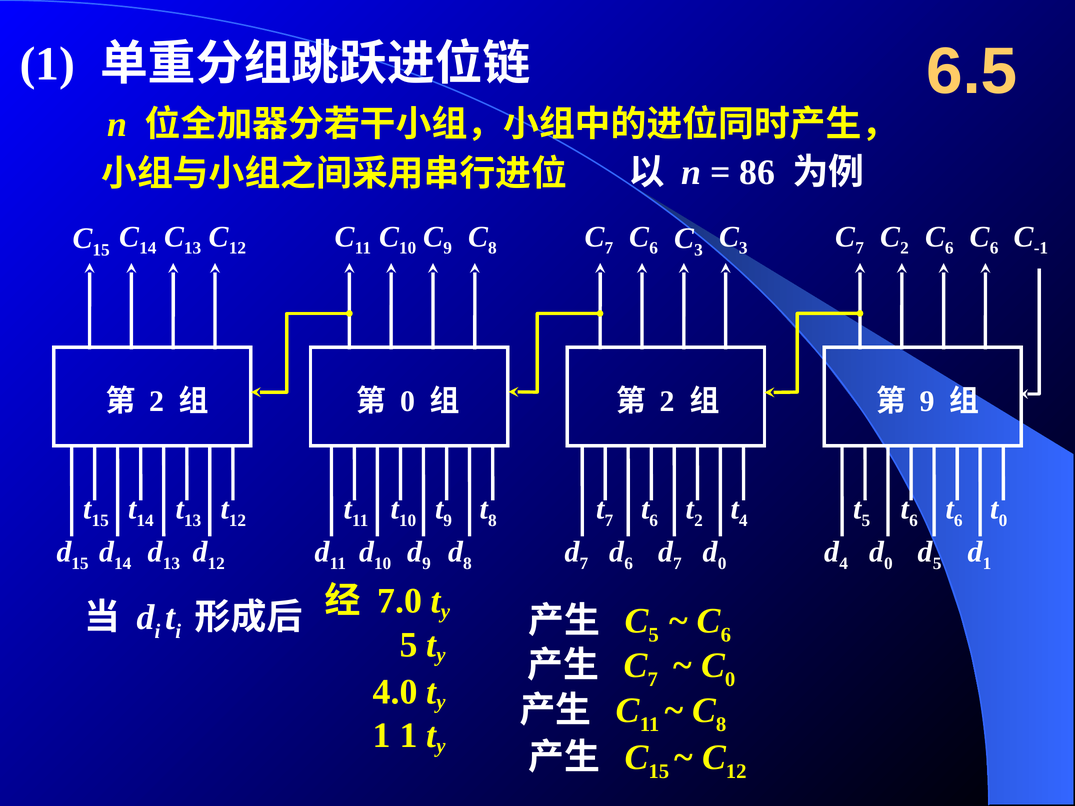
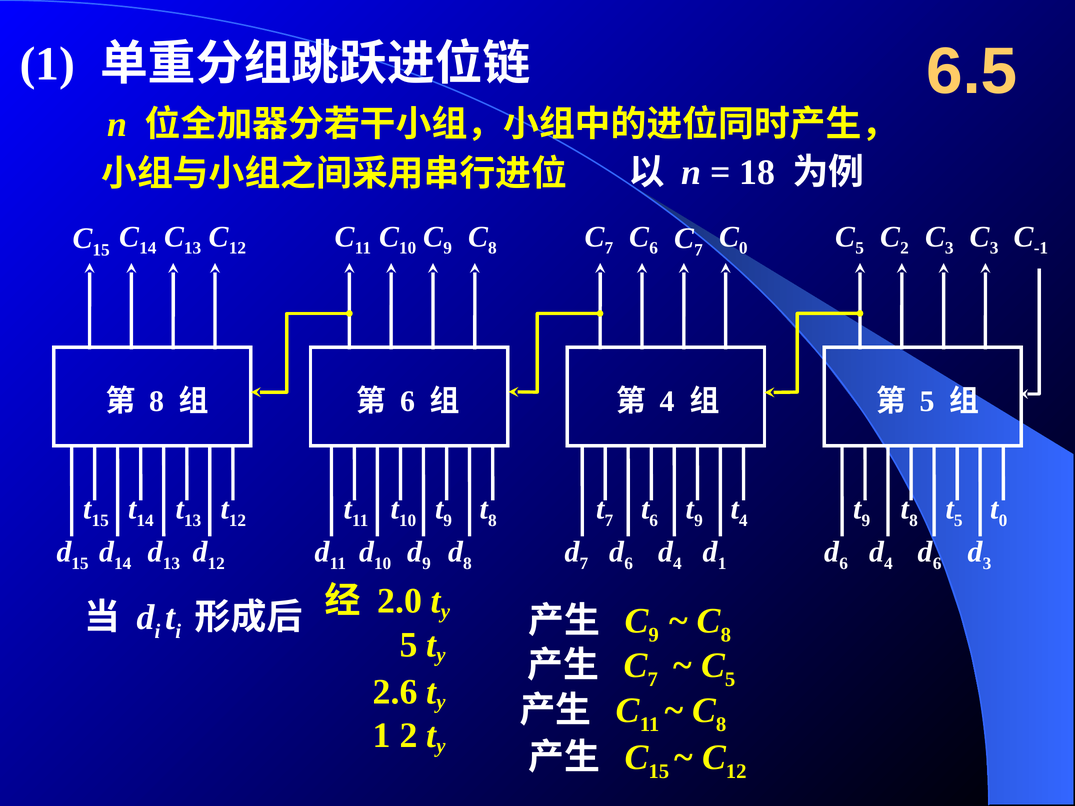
86: 86 -> 18
3 at (698, 250): 3 -> 7
3 at (743, 248): 3 -> 0
7 at (860, 248): 7 -> 5
6 at (949, 248): 6 -> 3
6 at (994, 248): 6 -> 3
2 at (157, 402): 2 -> 8
0 at (408, 402): 0 -> 6
2 at (667, 402): 2 -> 4
9 at (927, 402): 9 -> 5
2 at (698, 521): 2 -> 9
5 at (866, 521): 5 -> 9
6 at (913, 521): 6 -> 8
6 at (958, 521): 6 -> 5
7 at (677, 564): 7 -> 4
0 at (722, 564): 0 -> 1
4 at (844, 564): 4 -> 6
0 at (888, 564): 0 -> 4
5 at (937, 564): 5 -> 6
1 at (987, 564): 1 -> 3
7.0: 7.0 -> 2.0
5 at (654, 635): 5 -> 9
6 at (726, 635): 6 -> 8
0 at (730, 680): 0 -> 5
4.0: 4.0 -> 2.6
1 1: 1 -> 2
